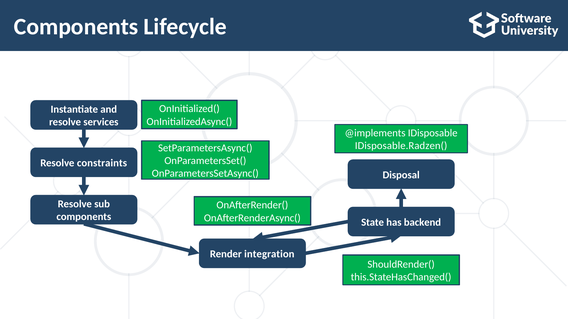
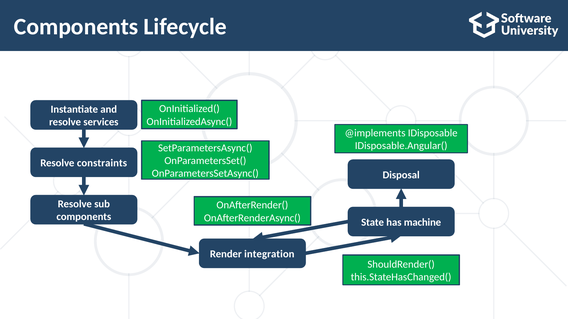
IDisposable.Radzen(: IDisposable.Radzen( -> IDisposable.Angular(
backend: backend -> machine
